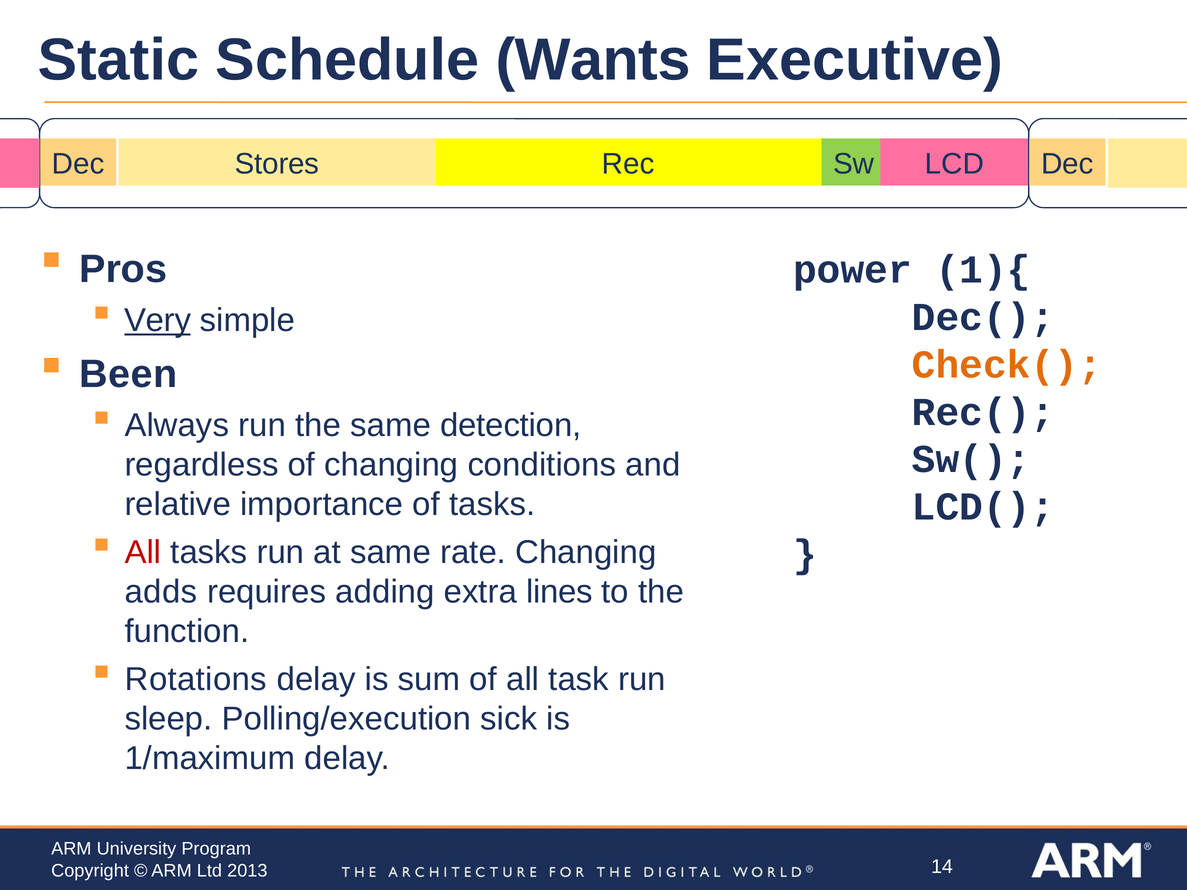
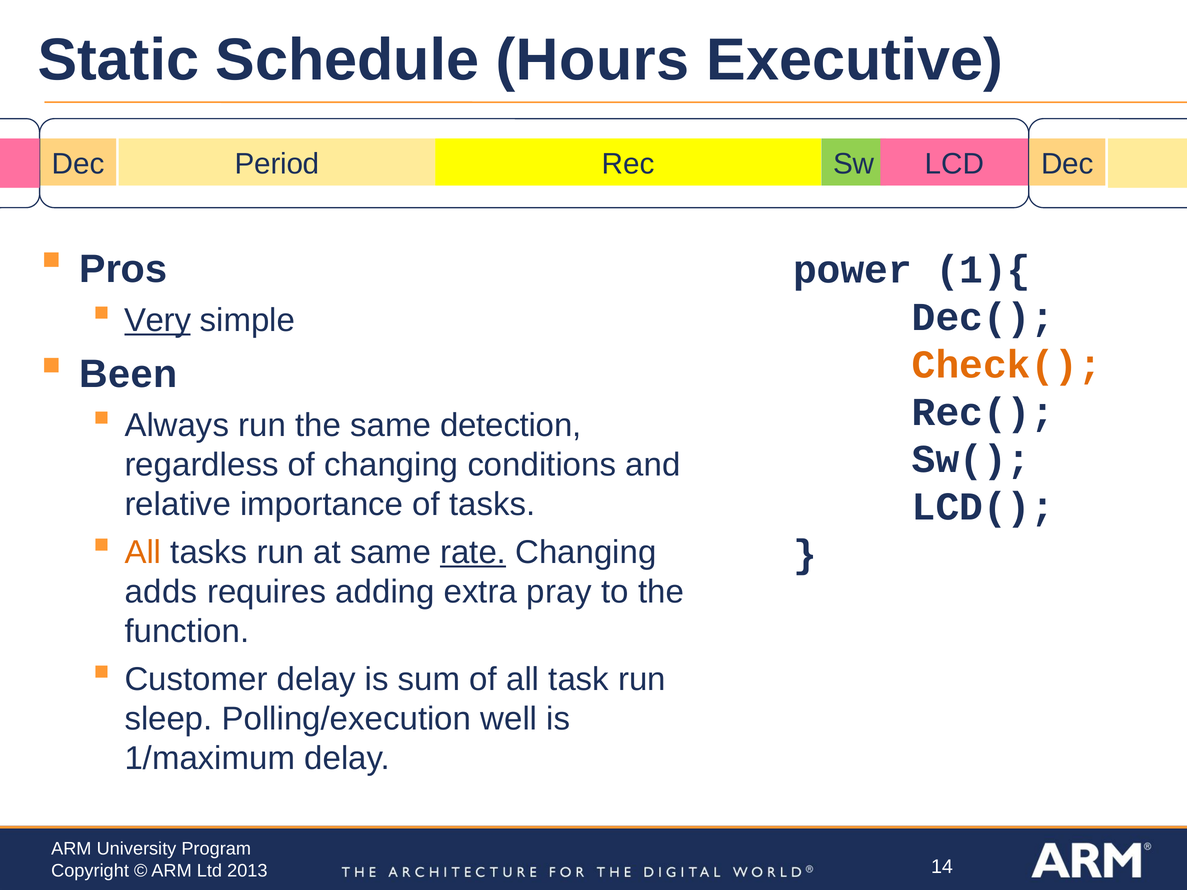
Wants: Wants -> Hours
Stores: Stores -> Period
All at (143, 553) colour: red -> orange
rate underline: none -> present
lines: lines -> pray
Rotations: Rotations -> Customer
sick: sick -> well
